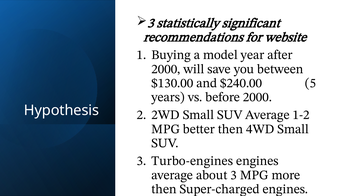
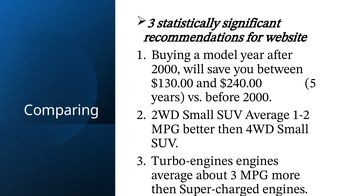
Hypothesis: Hypothesis -> Comparing
